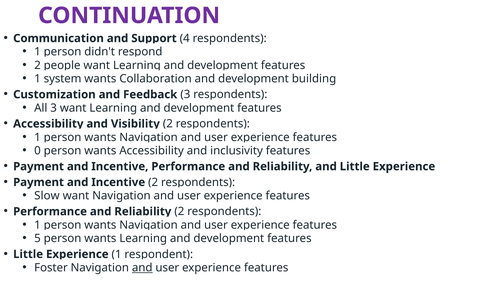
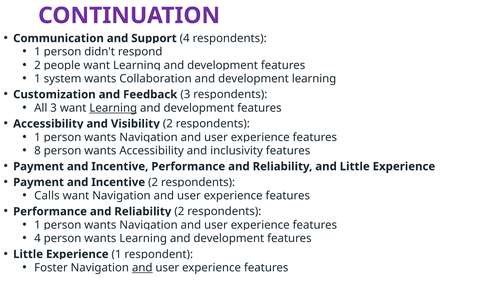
development building: building -> learning
Learning at (113, 108) underline: none -> present
0: 0 -> 8
Slow: Slow -> Calls
5 at (37, 239): 5 -> 4
